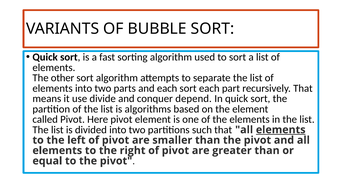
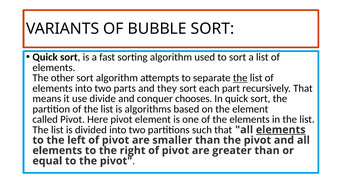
the at (240, 78) underline: none -> present
and each: each -> they
depend: depend -> chooses
